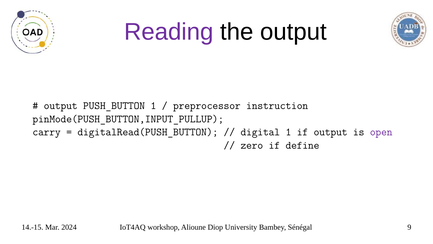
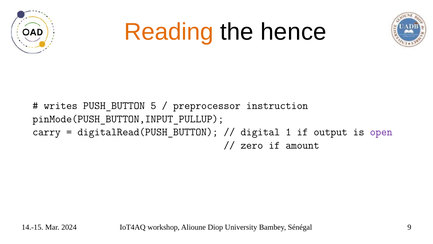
Reading colour: purple -> orange
the output: output -> hence
output at (61, 106): output -> writes
PUSH_BUTTON 1: 1 -> 5
define: define -> amount
